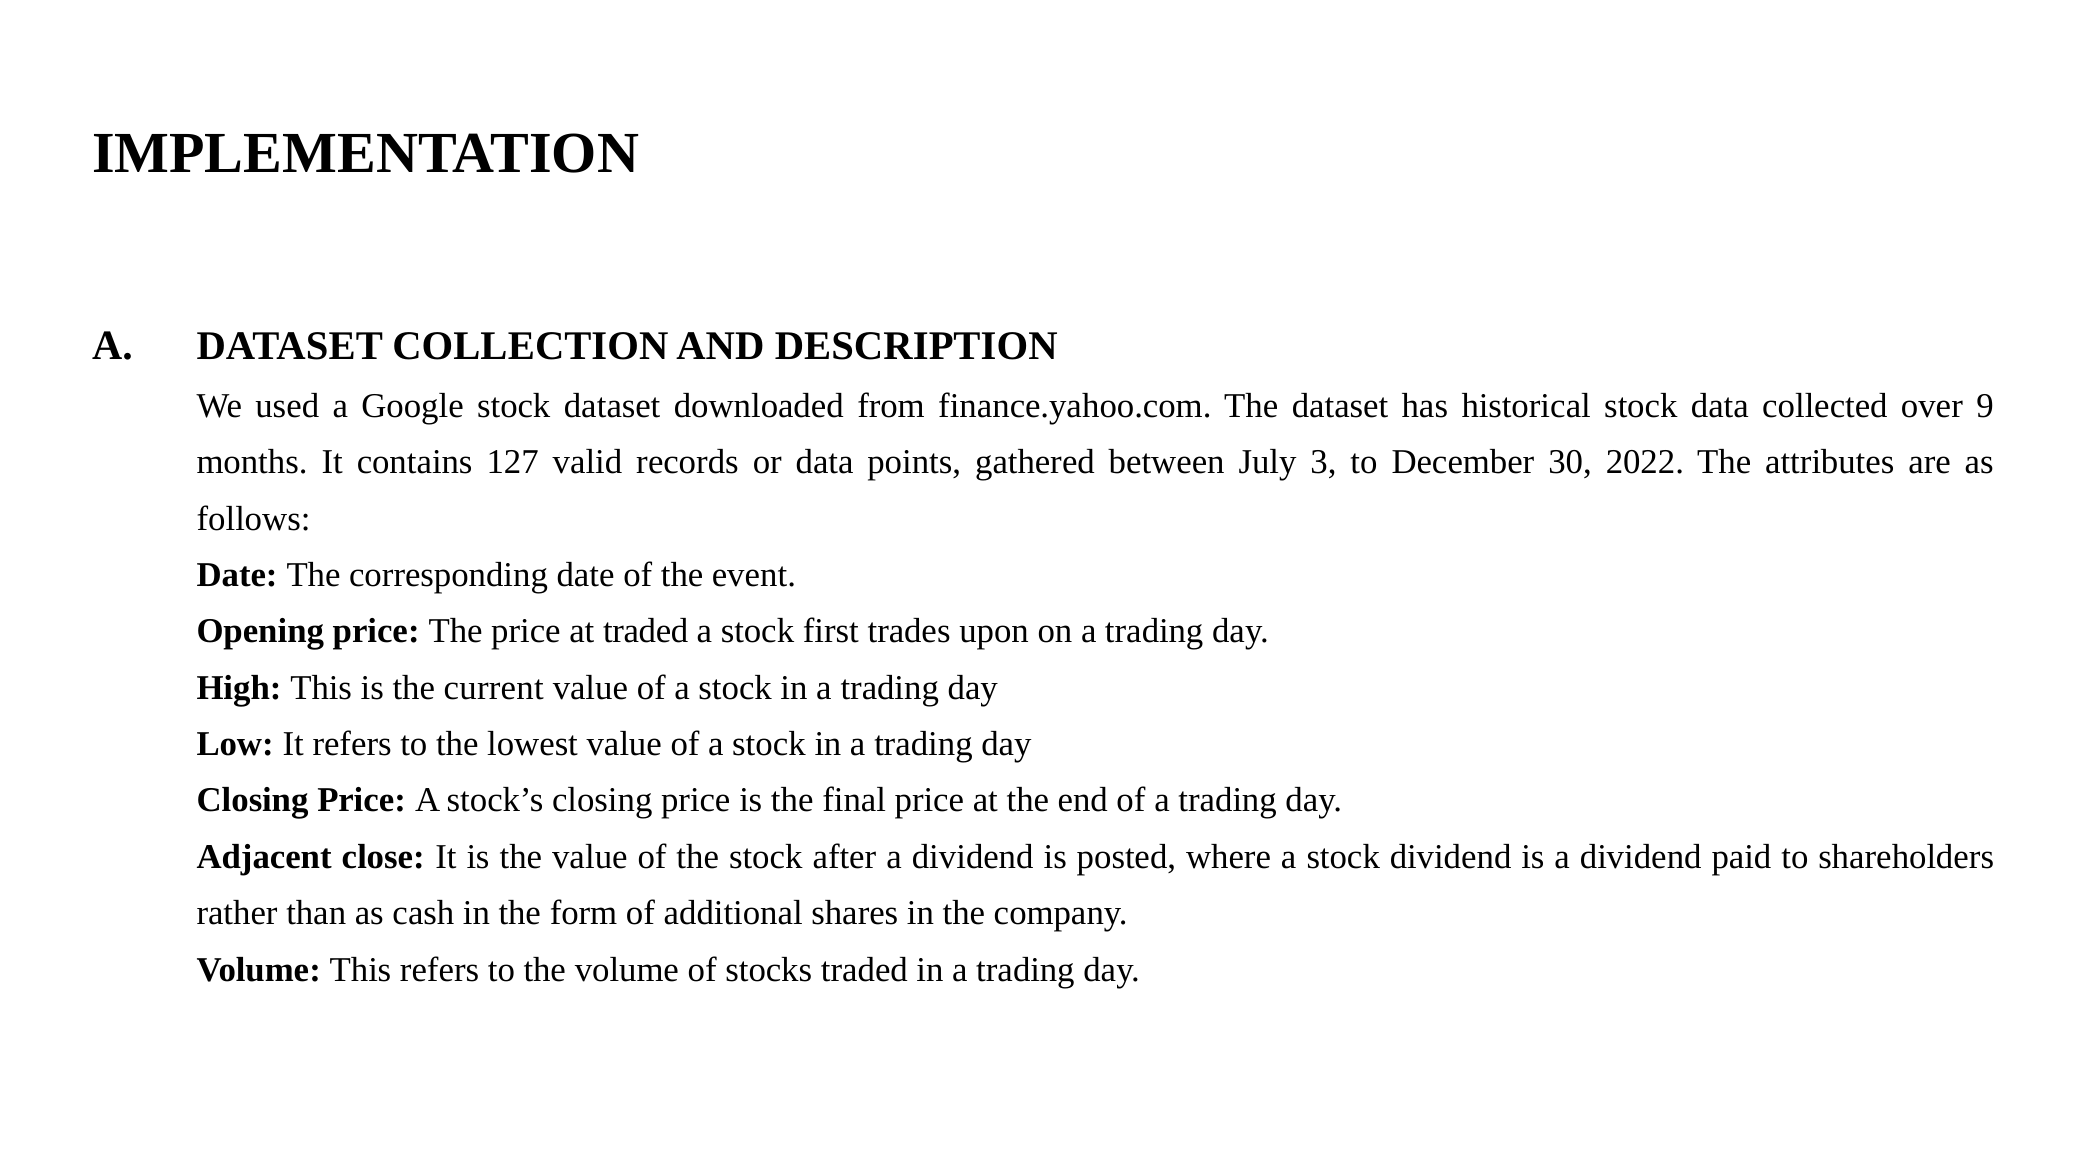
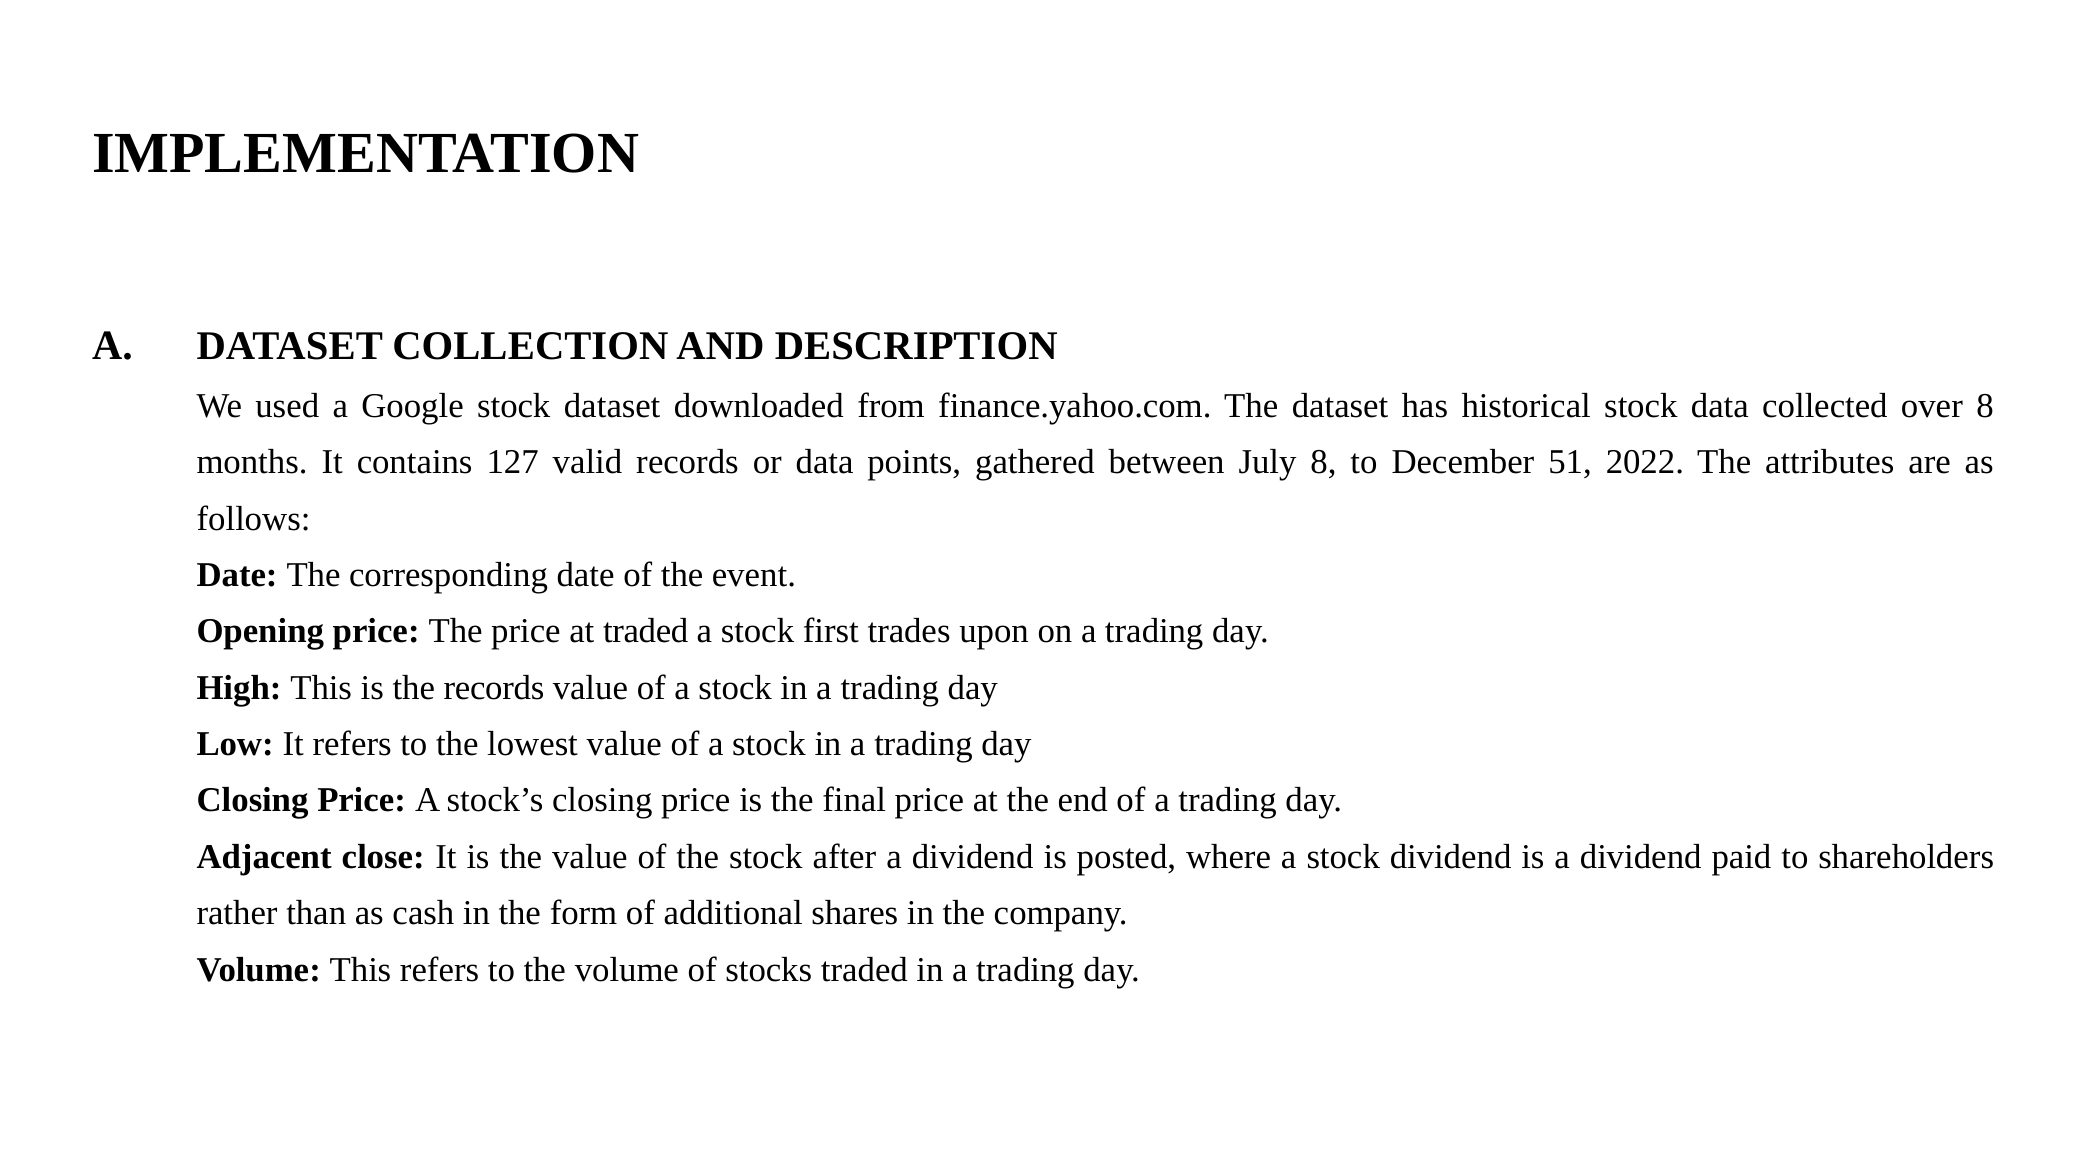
over 9: 9 -> 8
July 3: 3 -> 8
30: 30 -> 51
the current: current -> records
